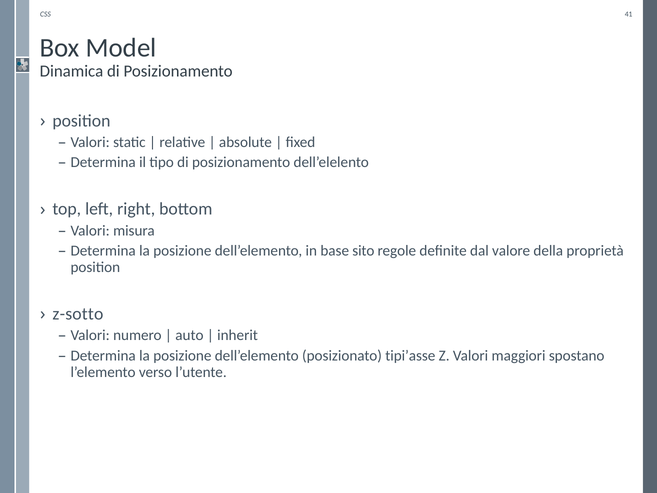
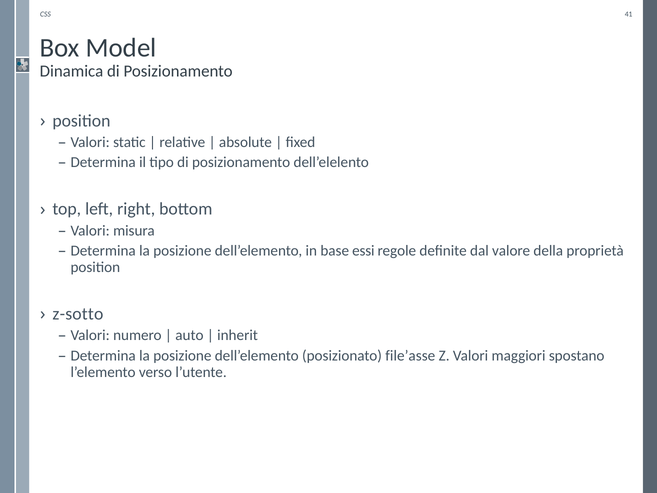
sito: sito -> essi
tipi’asse: tipi’asse -> file’asse
